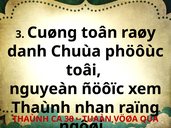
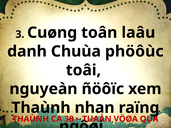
raøy: raøy -> laâu
